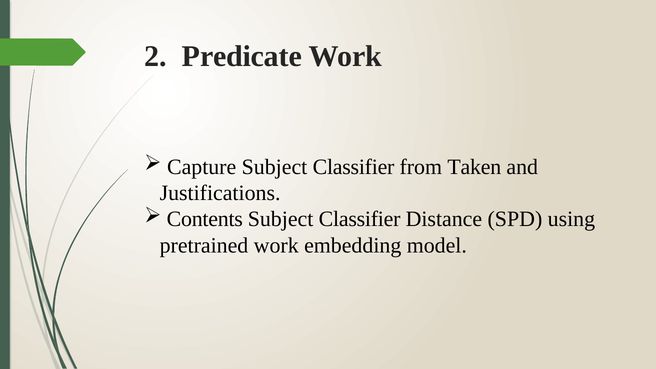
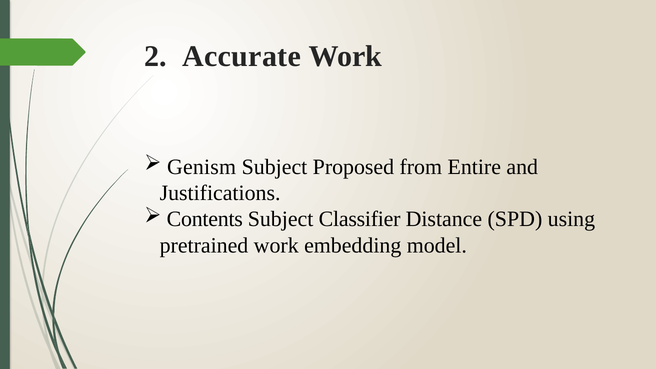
Predicate: Predicate -> Accurate
Capture: Capture -> Genism
Classifier at (354, 167): Classifier -> Proposed
Taken: Taken -> Entire
